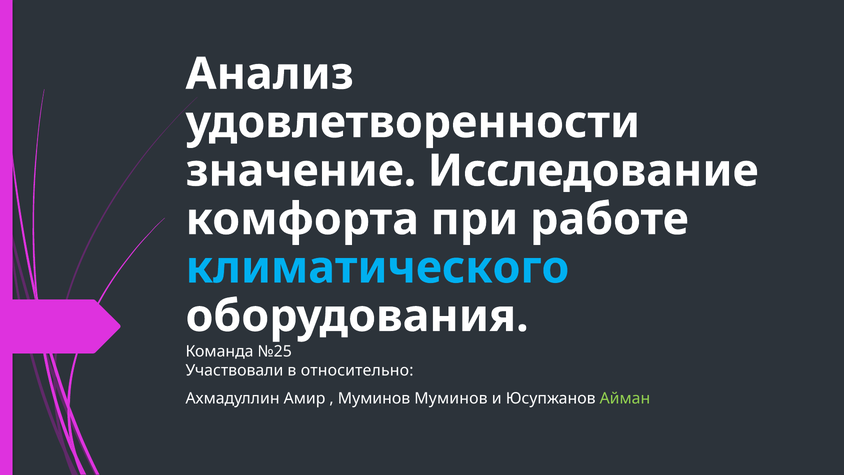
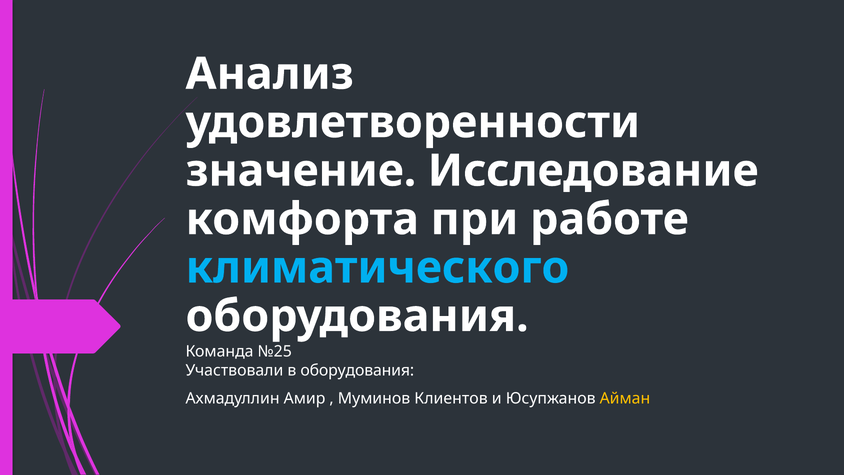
в относительно: относительно -> оборудования
Муминов Муминов: Муминов -> Клиентов
Айман colour: light green -> yellow
